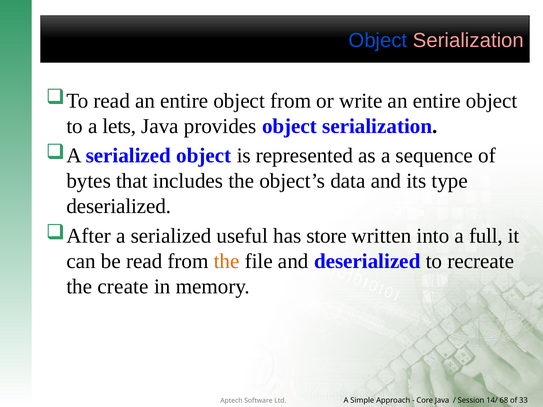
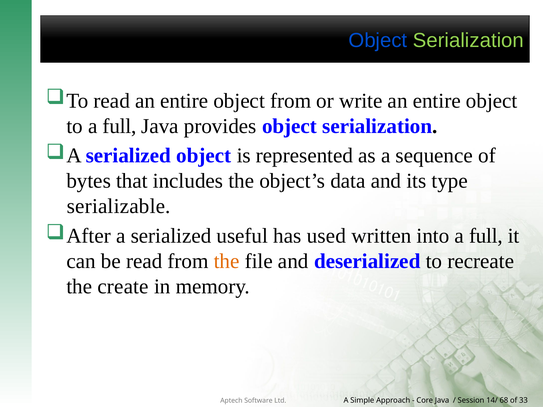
Serialization at (468, 40) colour: pink -> light green
to a lets: lets -> full
deserialized at (119, 206): deserialized -> serializable
store: store -> used
